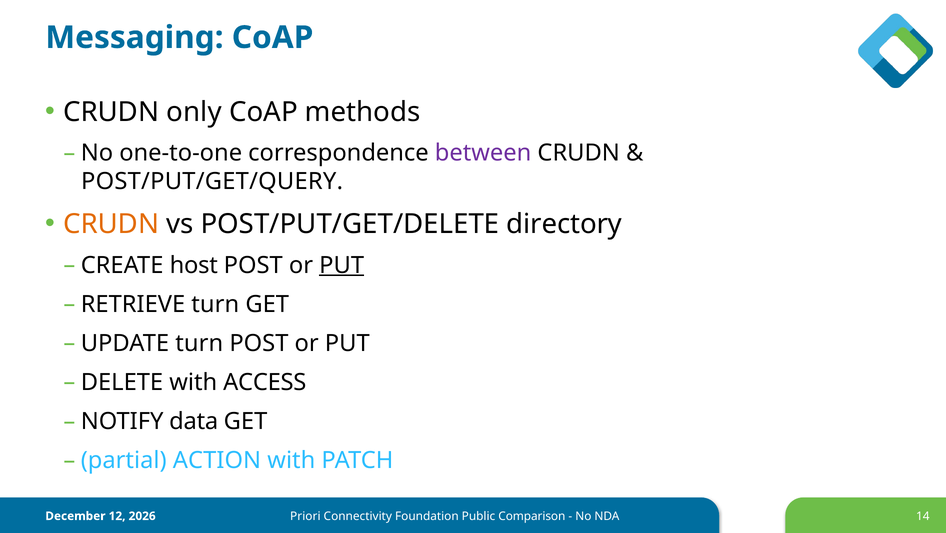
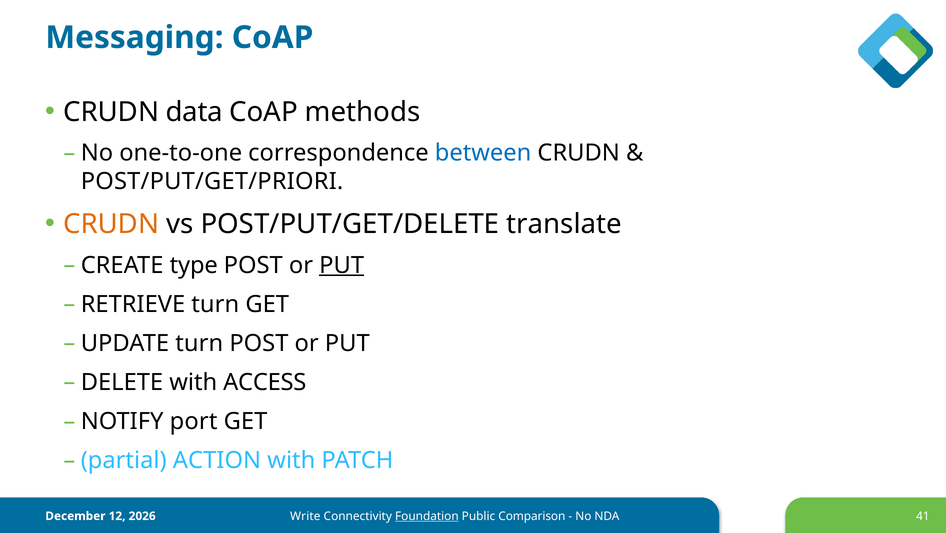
only: only -> data
between colour: purple -> blue
POST/PUT/GET/QUERY: POST/PUT/GET/QUERY -> POST/PUT/GET/PRIORI
directory: directory -> translate
host: host -> type
data: data -> port
Priori: Priori -> Write
Foundation underline: none -> present
14: 14 -> 41
